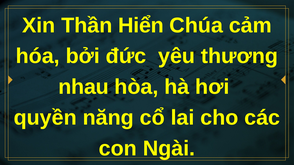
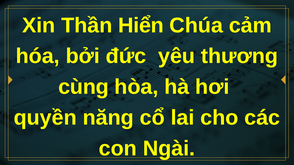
nhau: nhau -> cùng
